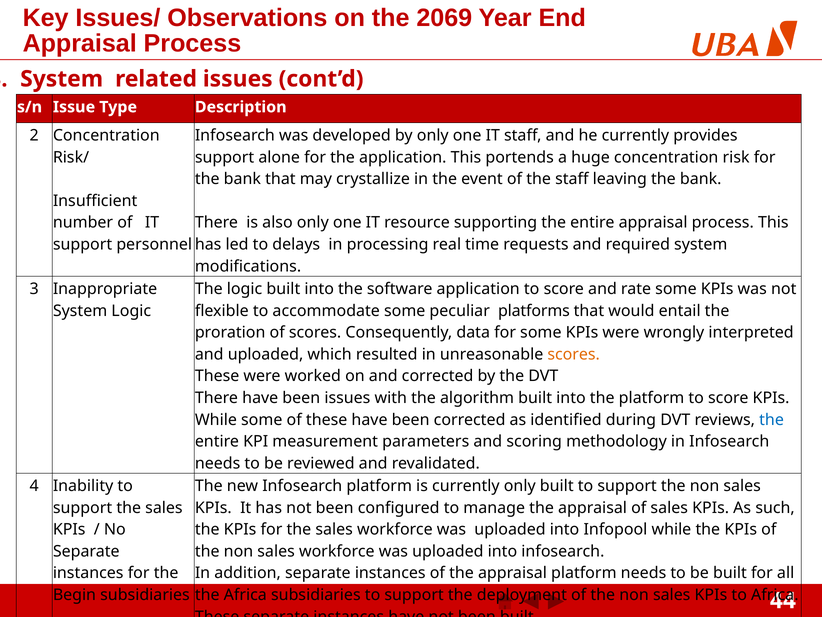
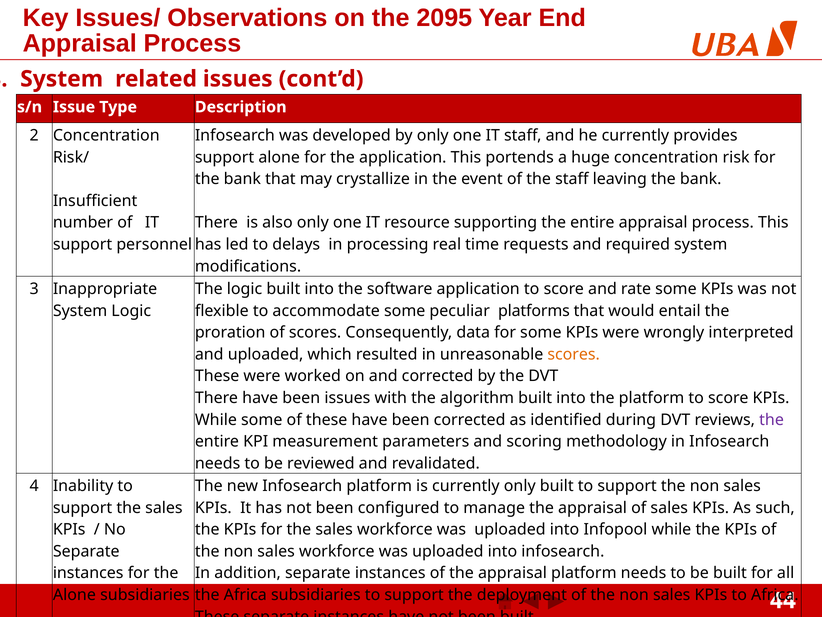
2069: 2069 -> 2095
the at (772, 419) colour: blue -> purple
Begin at (74, 595): Begin -> Alone
